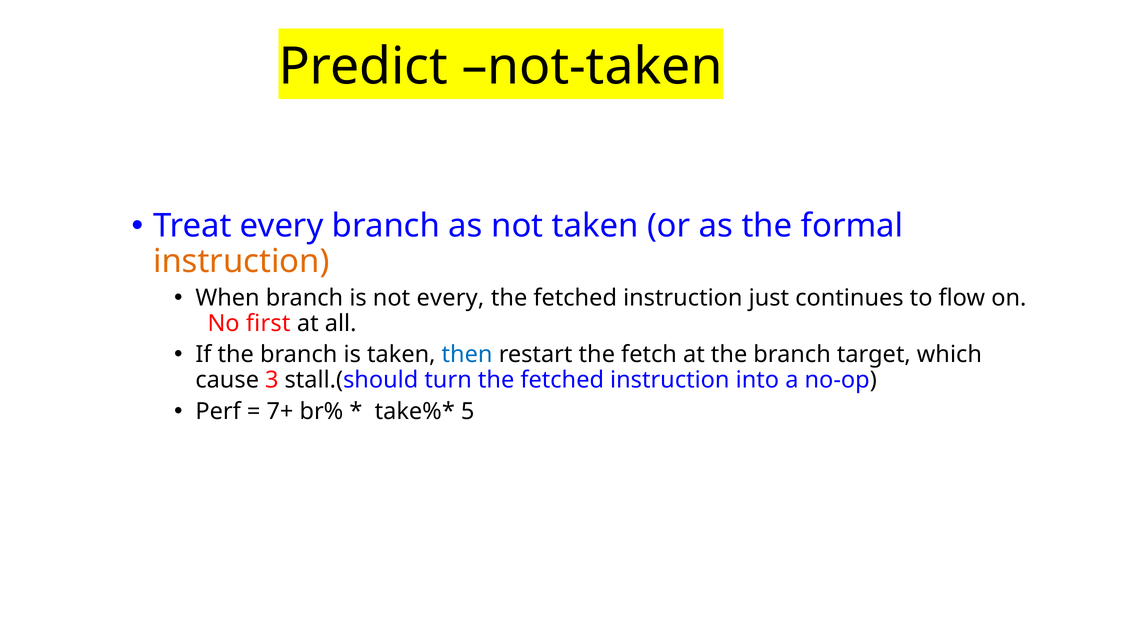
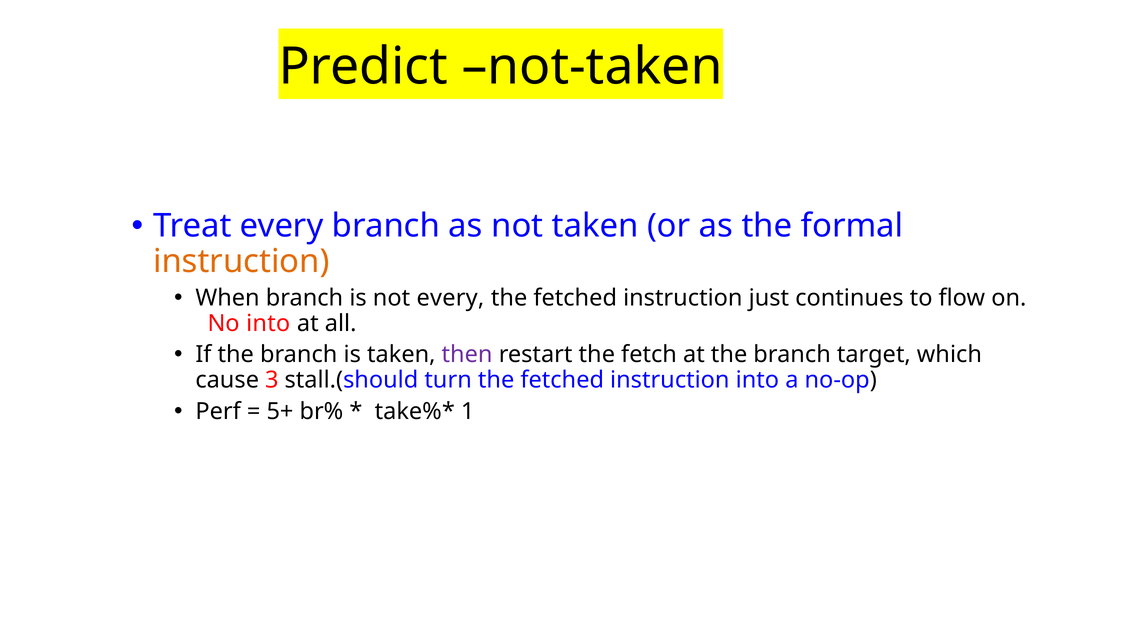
No first: first -> into
then colour: blue -> purple
7+: 7+ -> 5+
5: 5 -> 1
